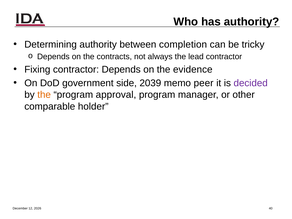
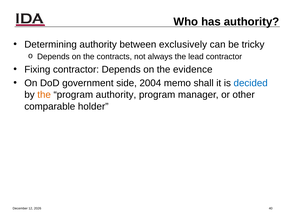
completion: completion -> exclusively
2039: 2039 -> 2004
peer: peer -> shall
decided colour: purple -> blue
program approval: approval -> authority
